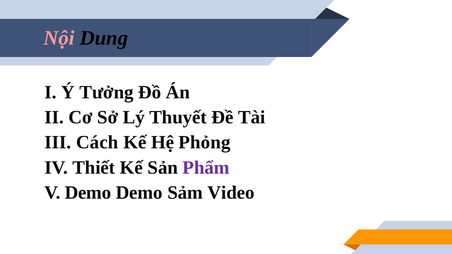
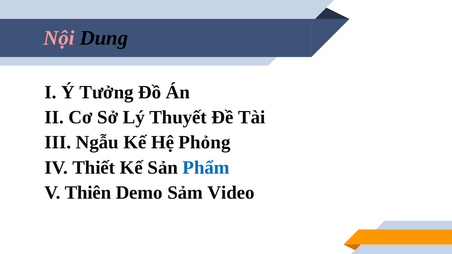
Cách: Cách -> Ngẫu
Phẩm colour: purple -> blue
V Demo: Demo -> Thiên
